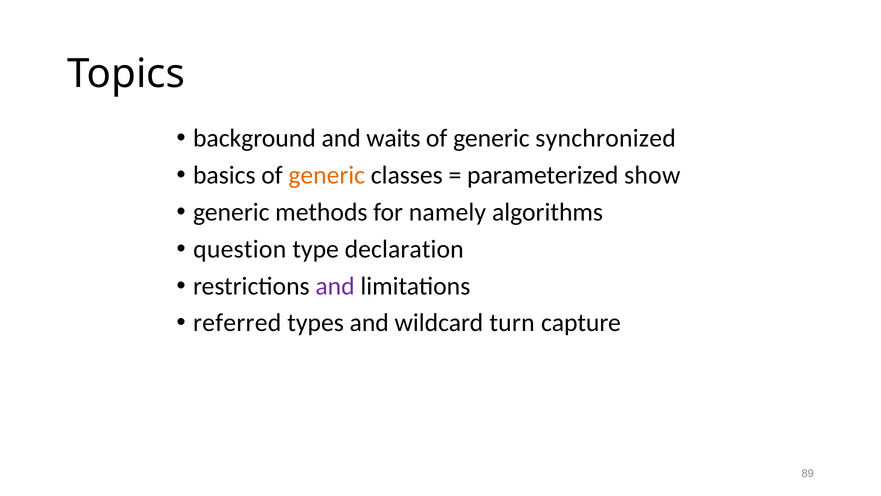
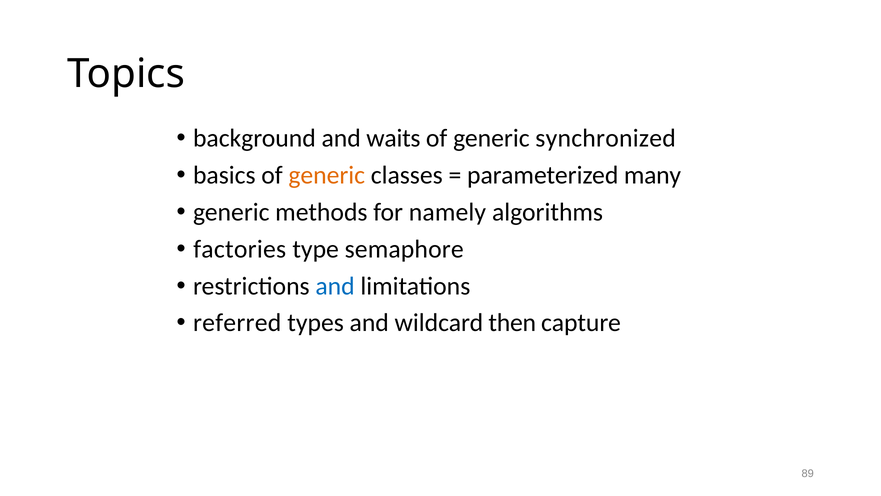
show: show -> many
question: question -> factories
declaration: declaration -> semaphore
and at (335, 286) colour: purple -> blue
turn: turn -> then
